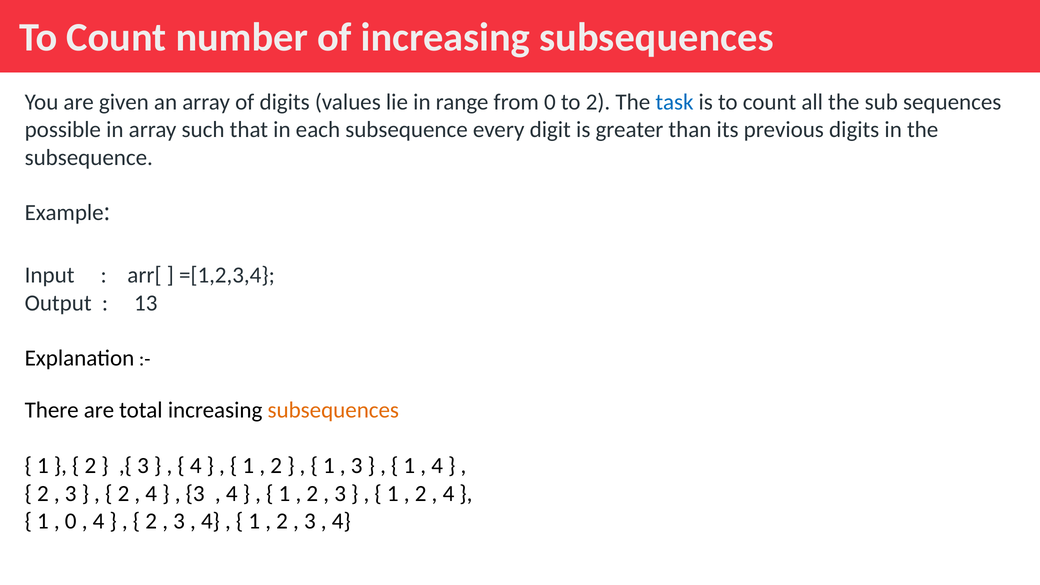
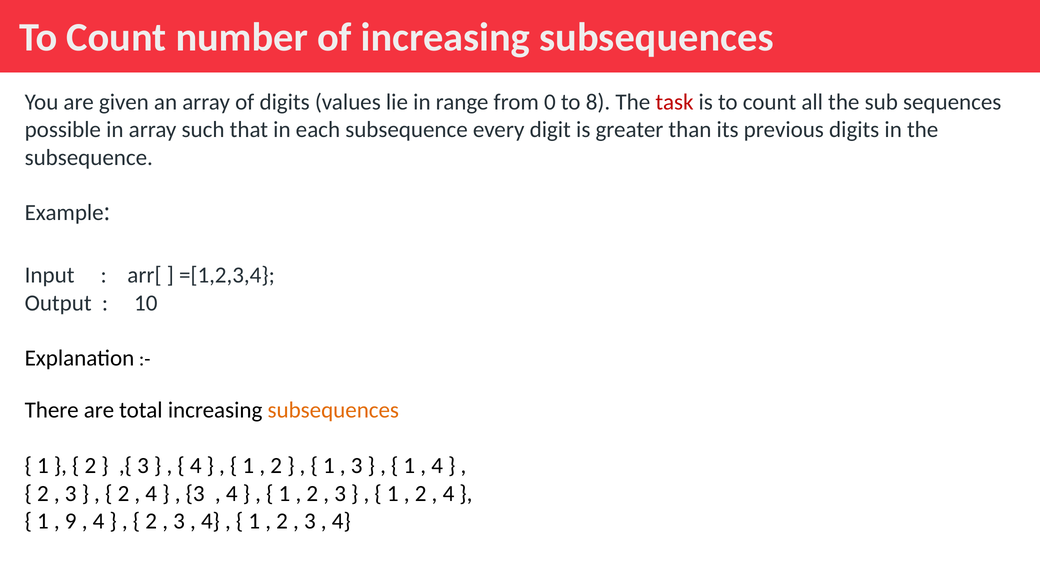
to 2: 2 -> 8
task colour: blue -> red
13: 13 -> 10
0 at (71, 521): 0 -> 9
